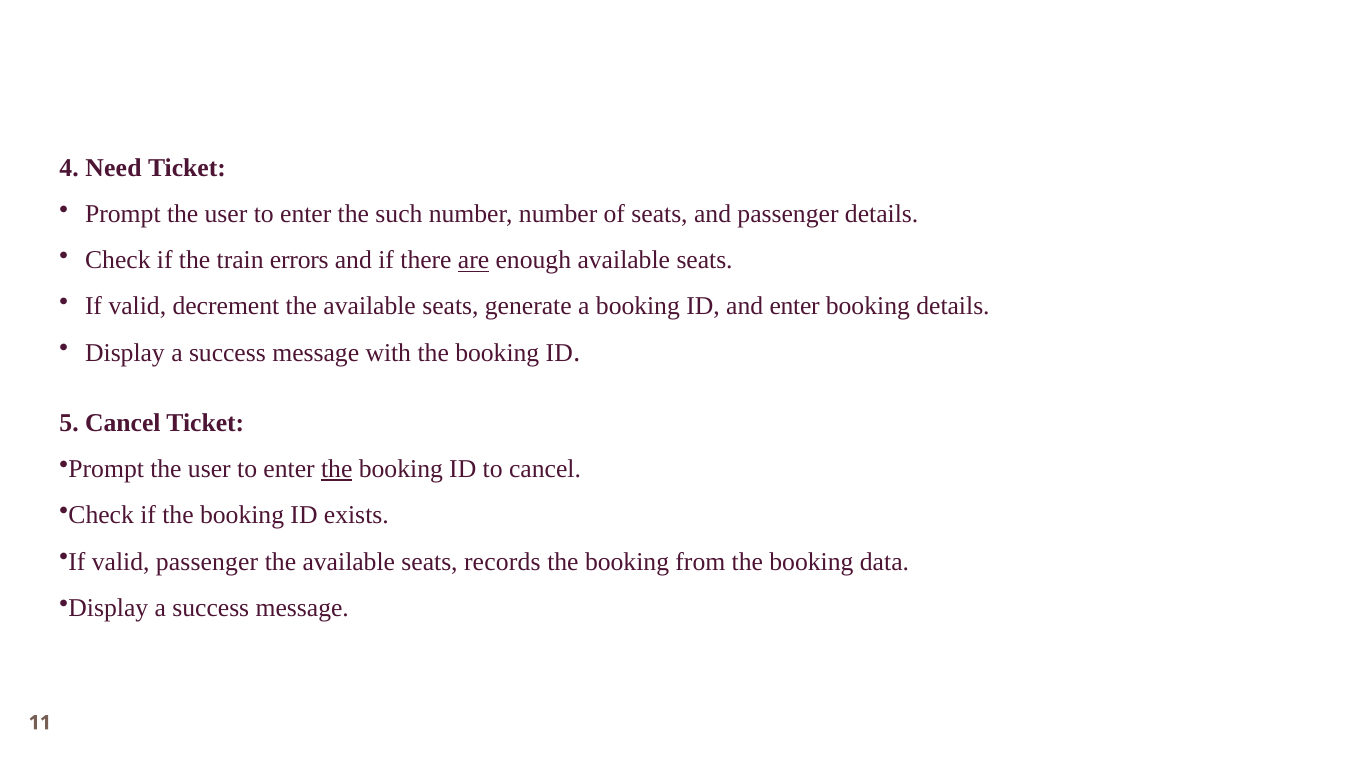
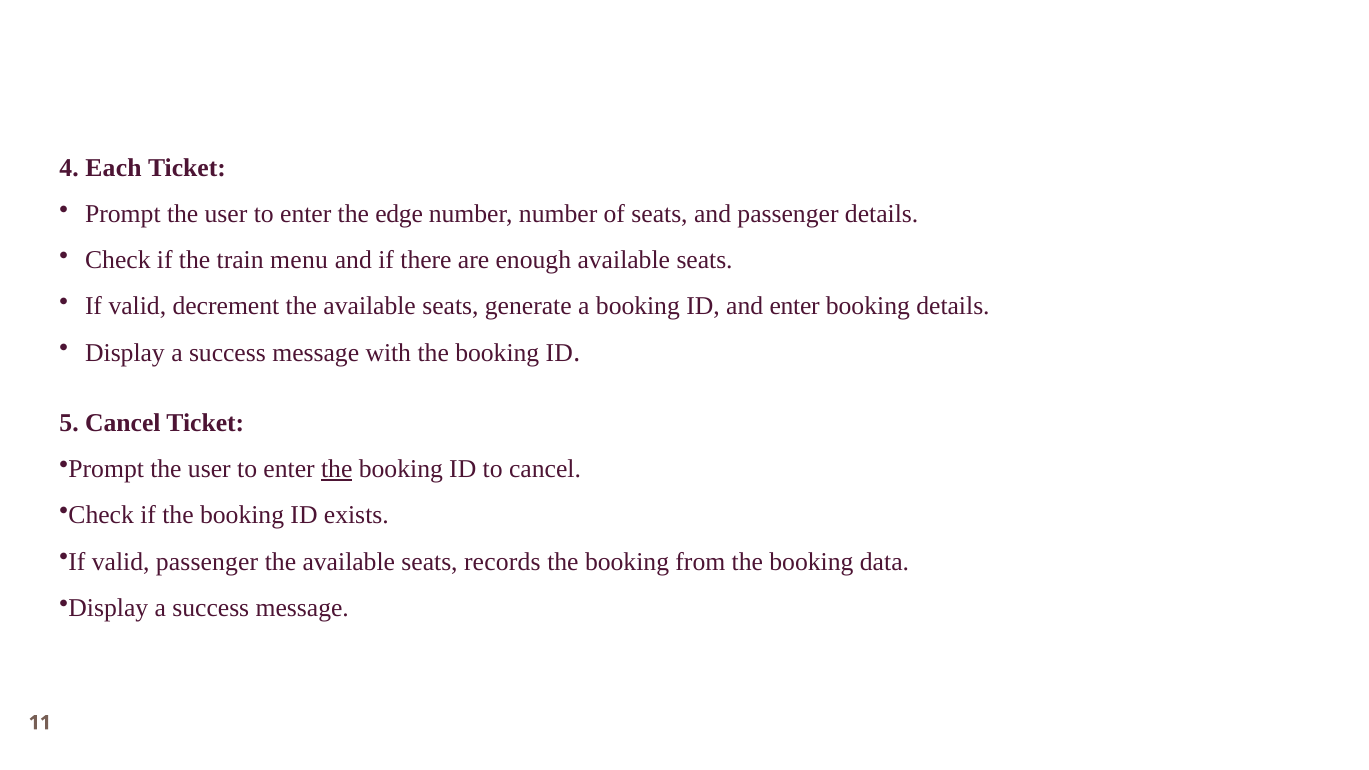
Need: Need -> Each
such: such -> edge
errors: errors -> menu
are underline: present -> none
